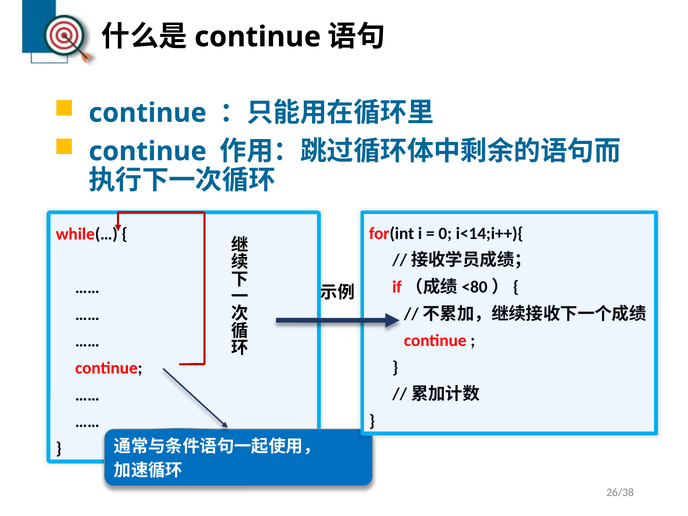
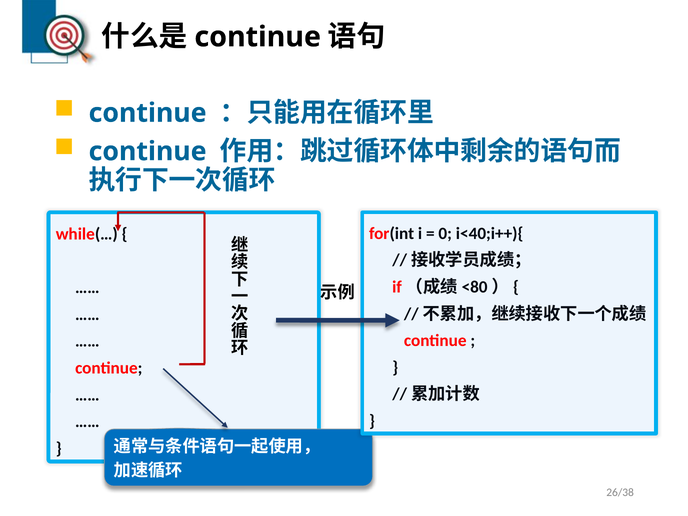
i<14;i++){: i<14;i++){ -> i<40;i++){
